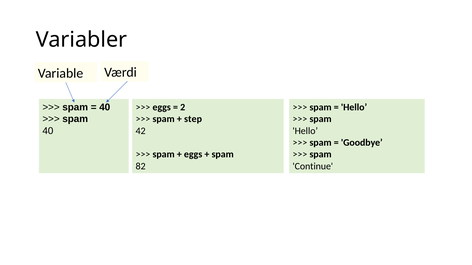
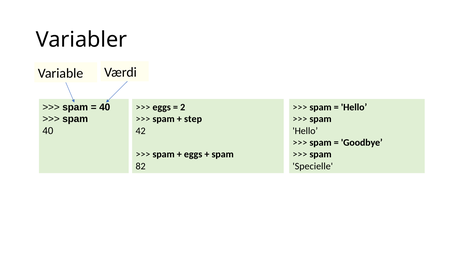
Continue: Continue -> Specielle
